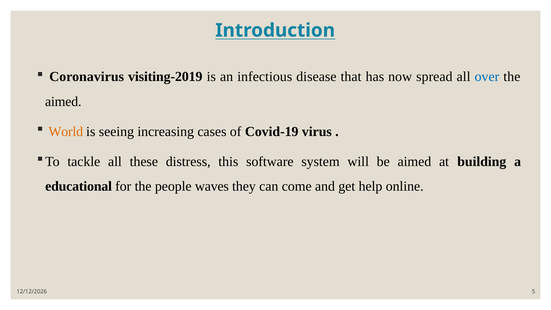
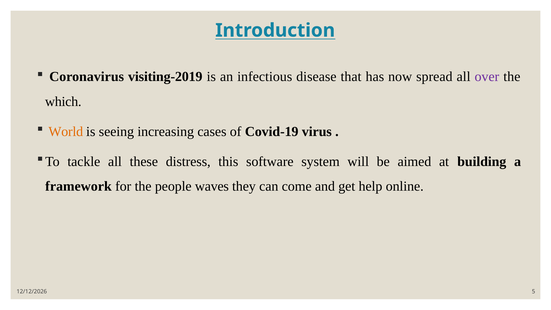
over colour: blue -> purple
aimed at (63, 102): aimed -> which
educational: educational -> framework
